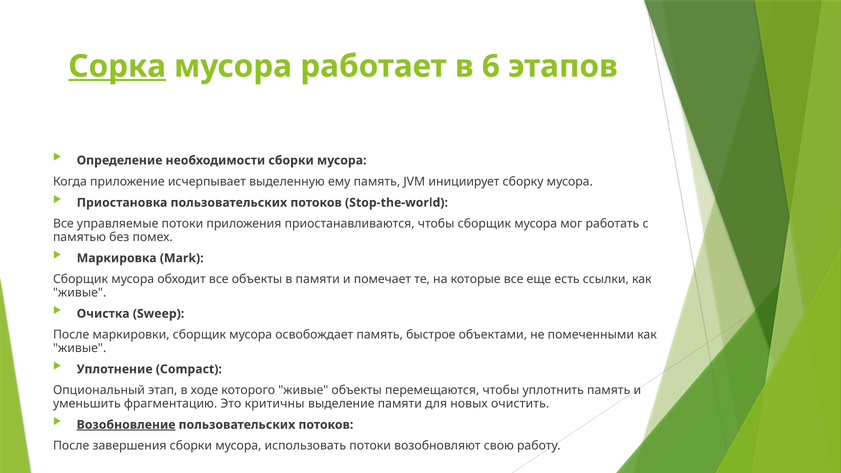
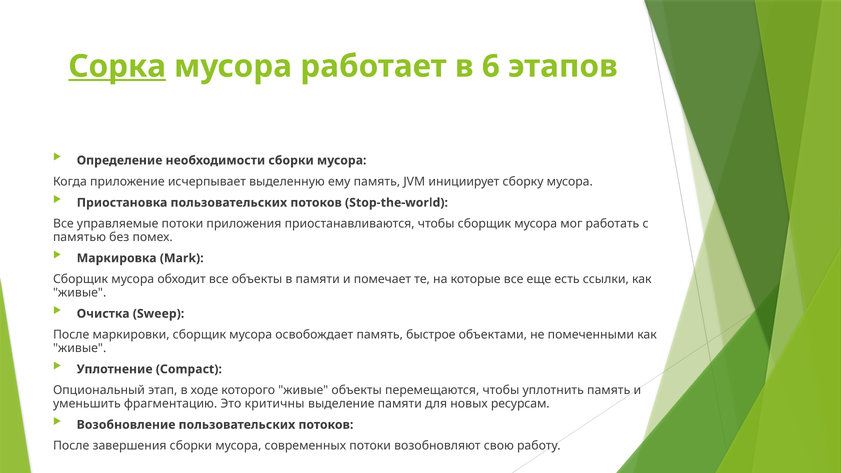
очистить: очистить -> ресурсам
Возобновление underline: present -> none
использовать: использовать -> современных
